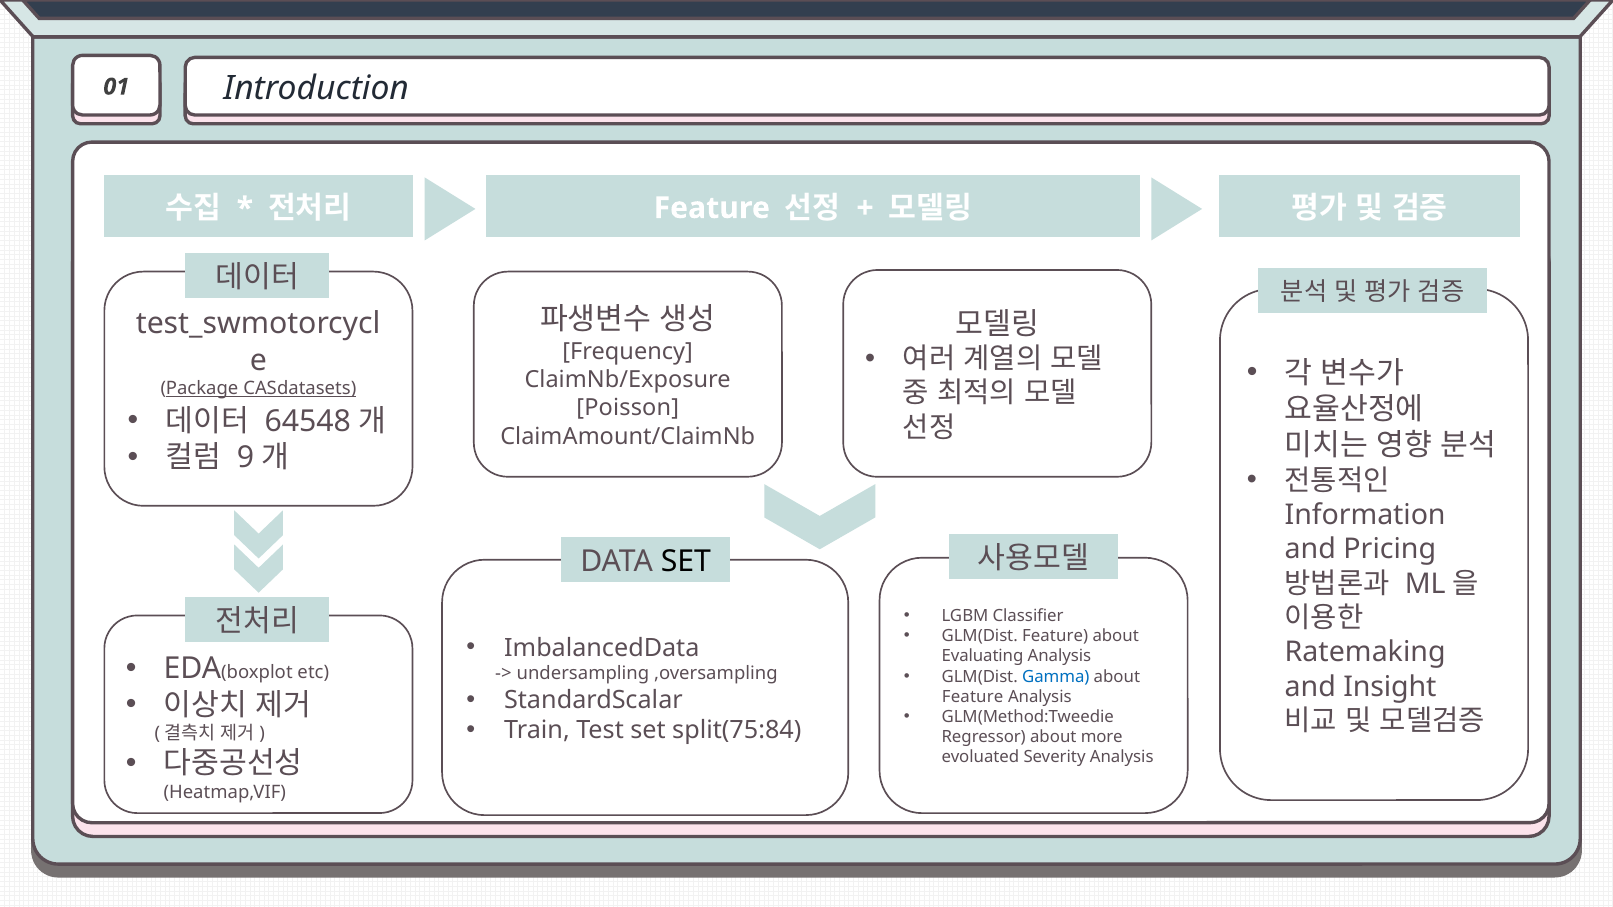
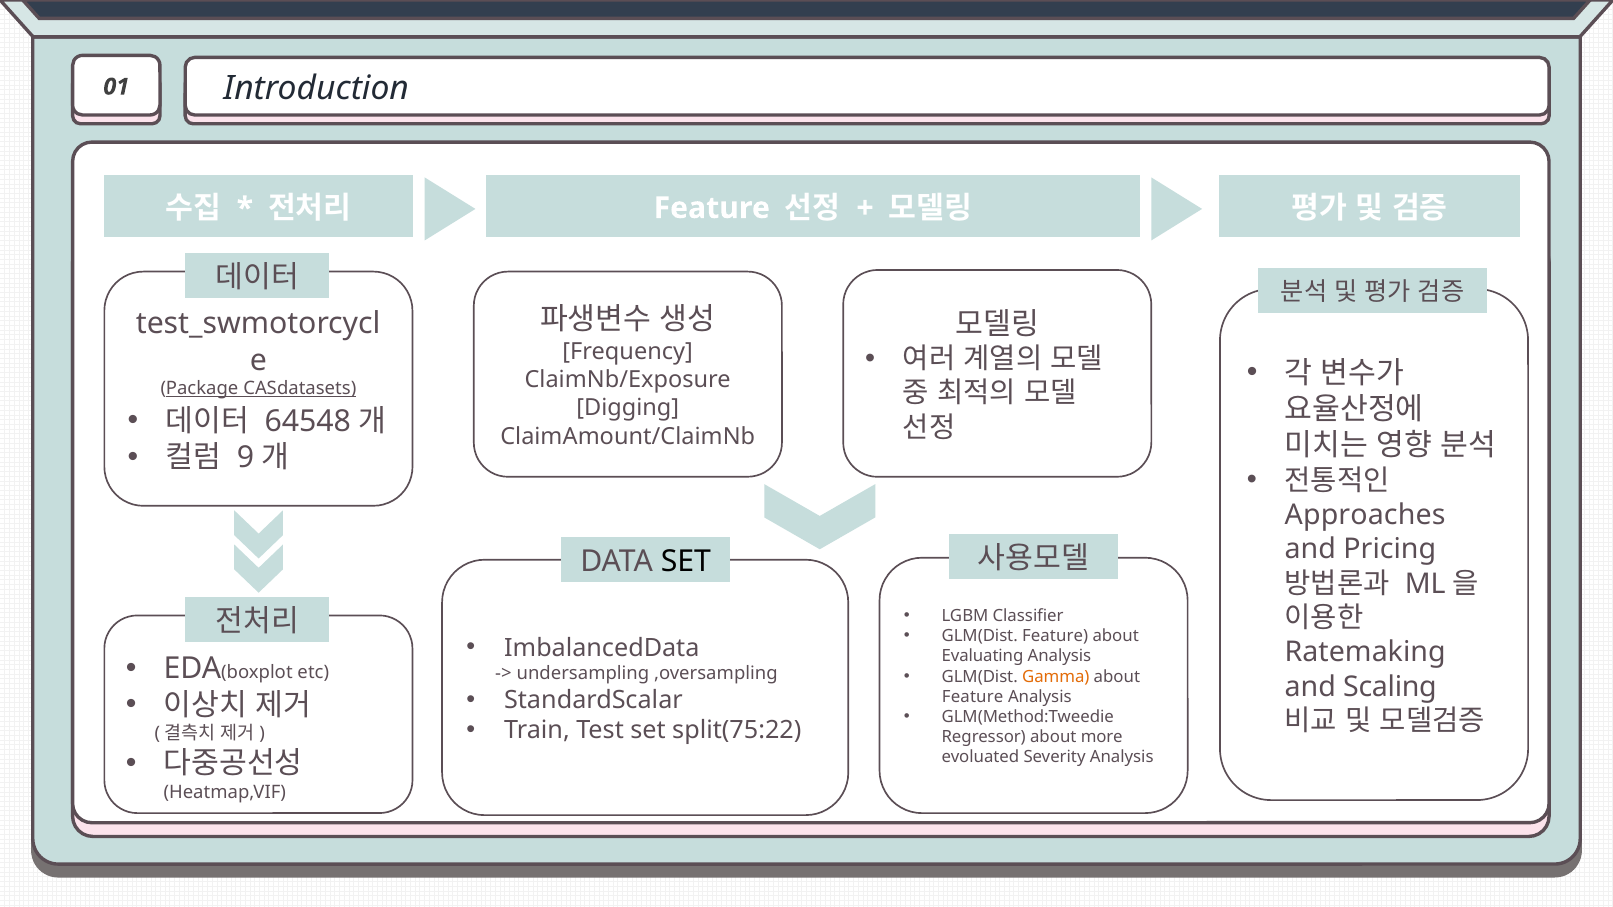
Poisson: Poisson -> Digging
Information: Information -> Approaches
Gamma colour: blue -> orange
Insight: Insight -> Scaling
split(75:84: split(75:84 -> split(75:22
